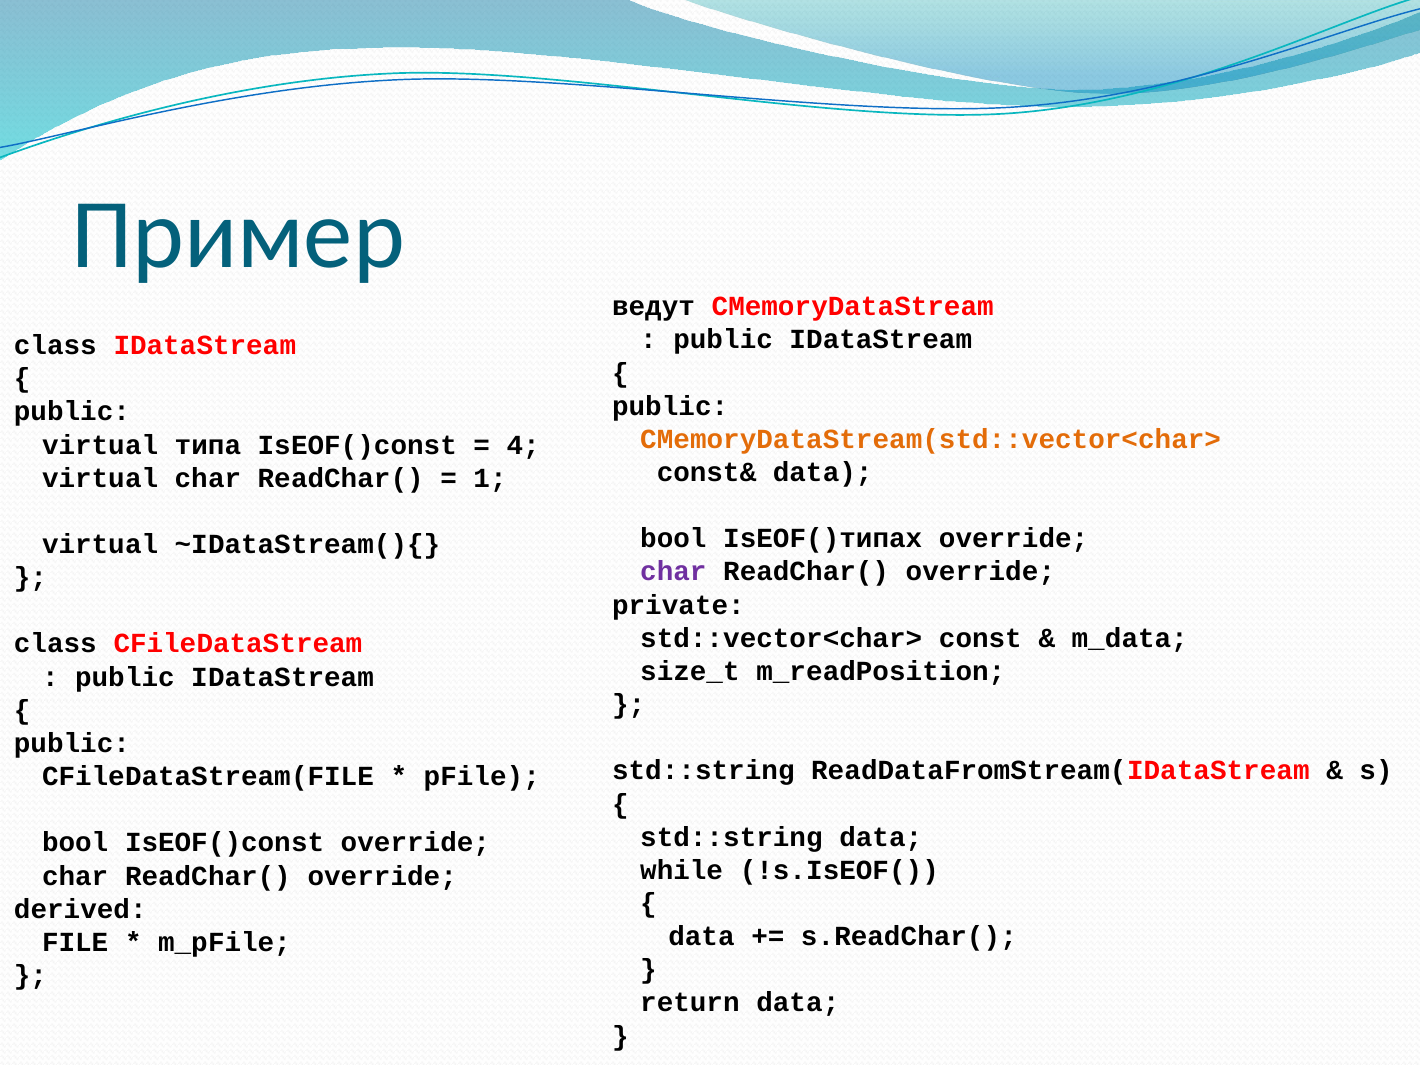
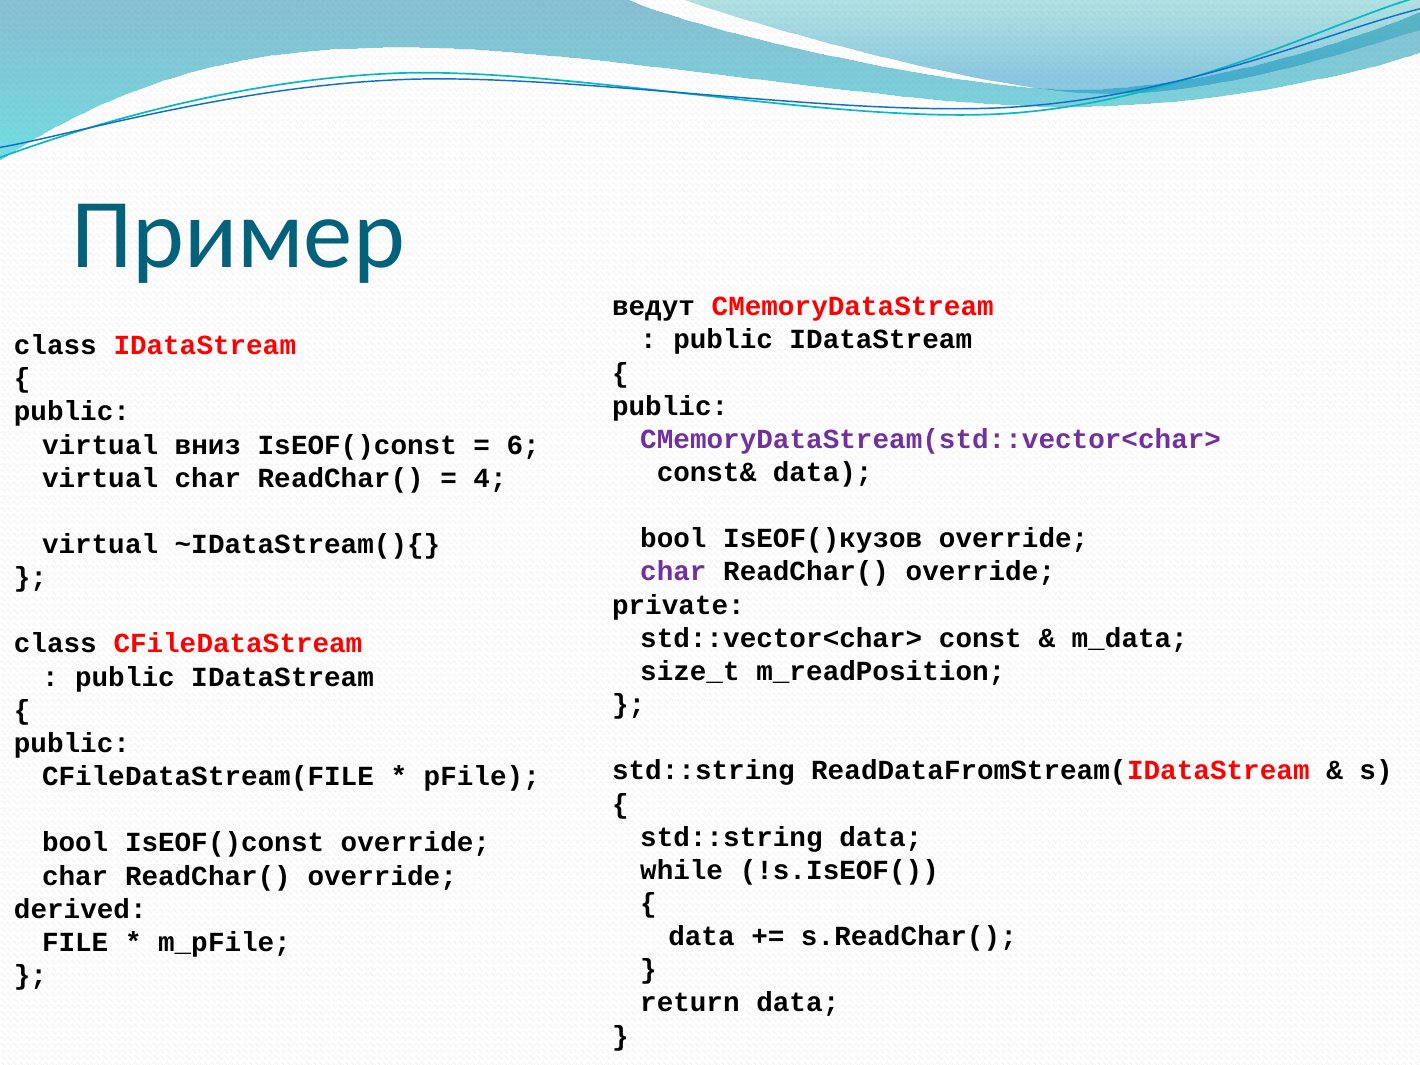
CMemoryDataStream(std::vector<char> colour: orange -> purple
типа: типа -> вниз
4: 4 -> 6
1: 1 -> 4
IsEOF()типах: IsEOF()типах -> IsEOF()кузов
